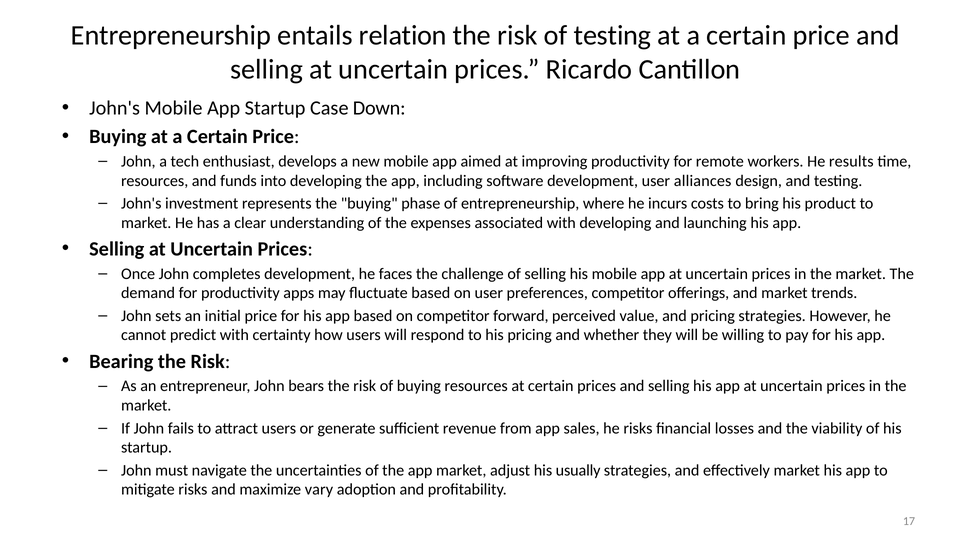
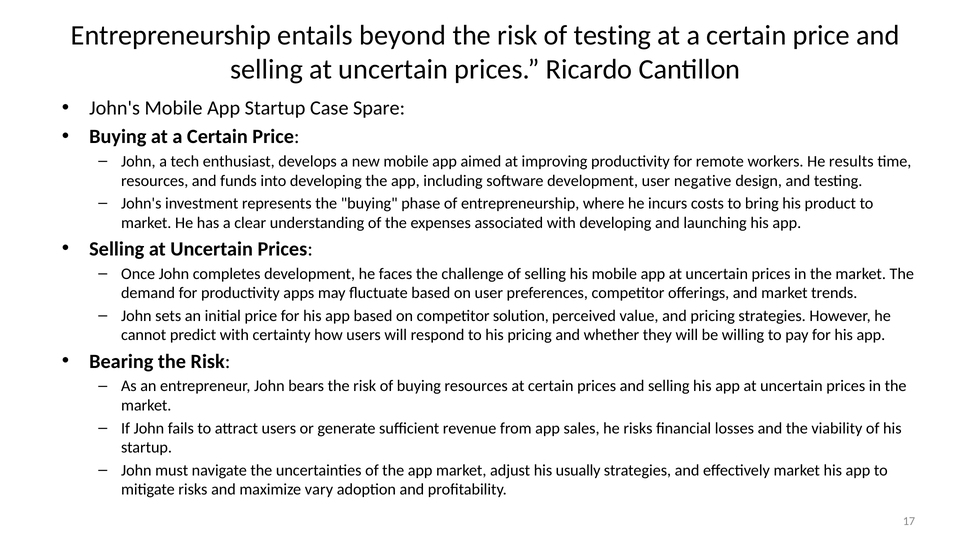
relation: relation -> beyond
Down: Down -> Spare
alliances: alliances -> negative
forward: forward -> solution
